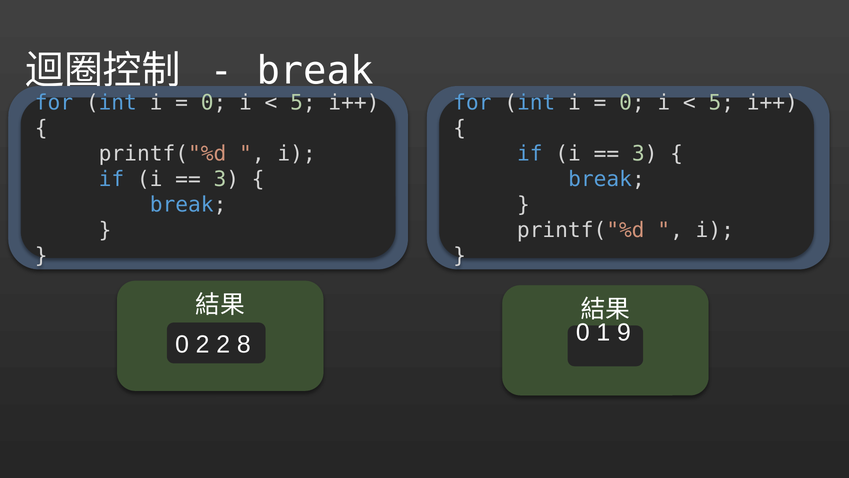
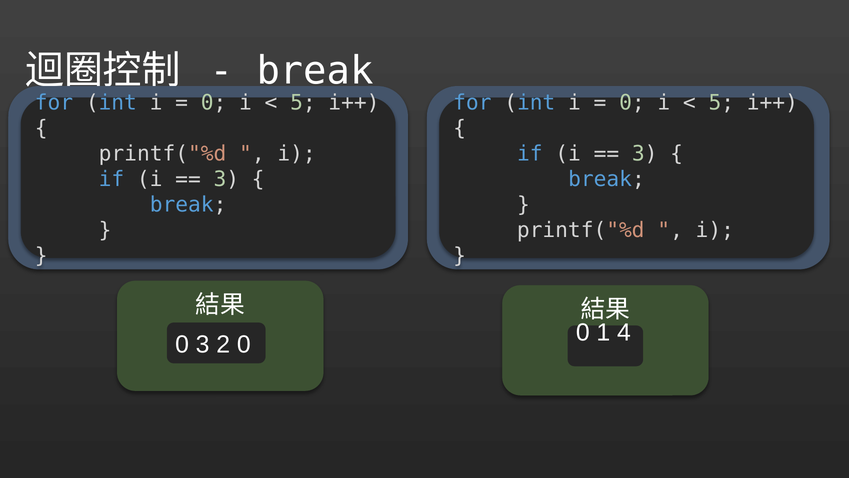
9: 9 -> 4
0 2: 2 -> 3
2 8: 8 -> 0
